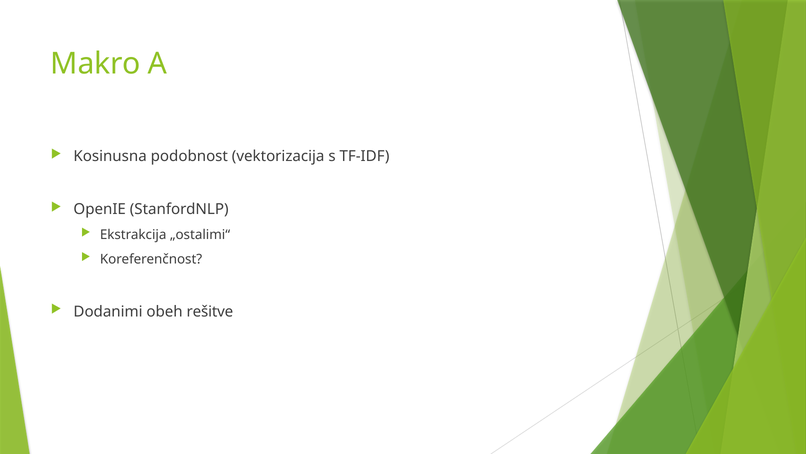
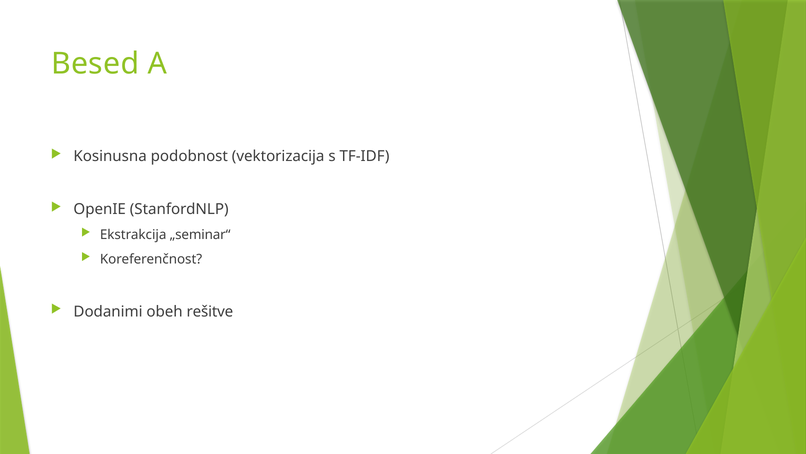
Makro: Makro -> Besed
„ostalimi“: „ostalimi“ -> „seminar“
